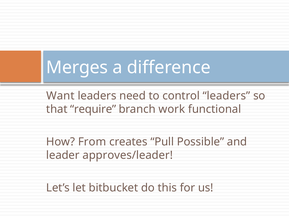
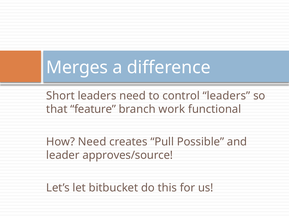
Want: Want -> Short
require: require -> feature
How From: From -> Need
approves/leader: approves/leader -> approves/source
